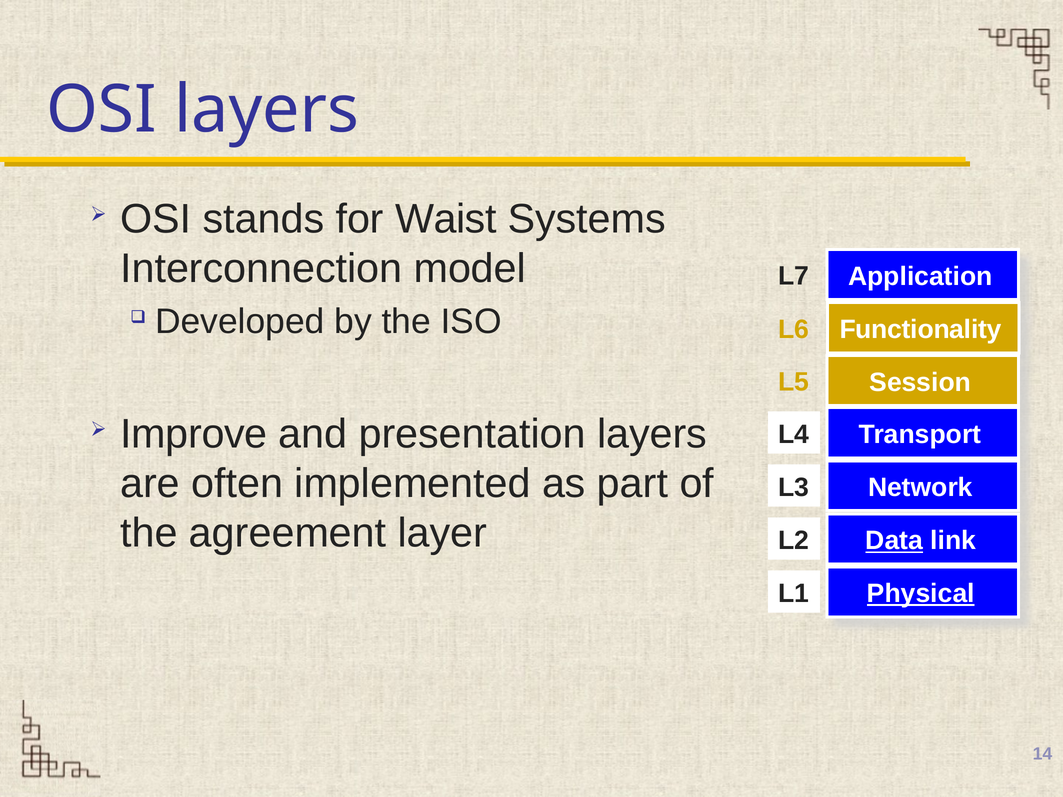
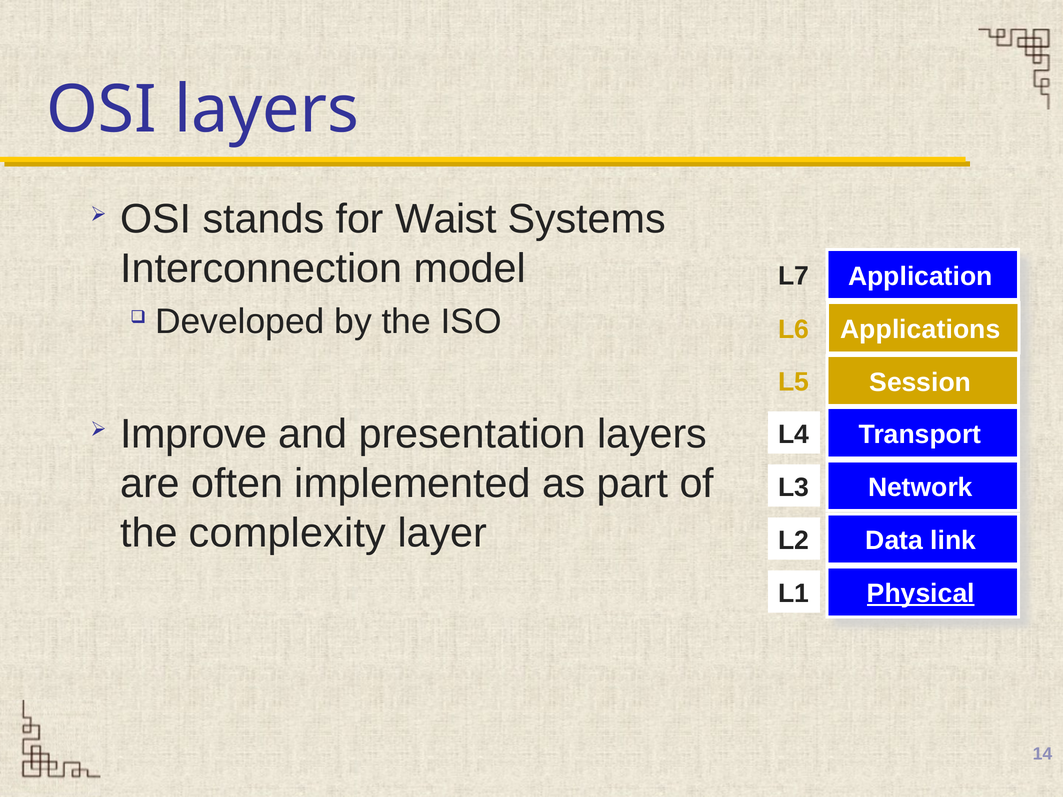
Functionality: Functionality -> Applications
agreement: agreement -> complexity
Data underline: present -> none
